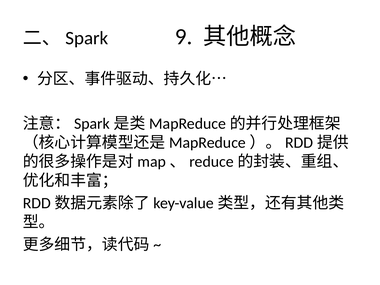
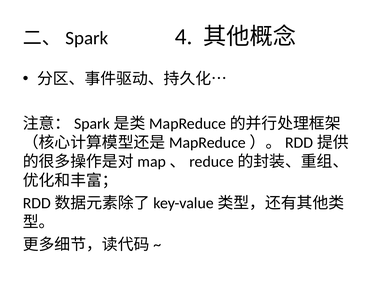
9: 9 -> 4
